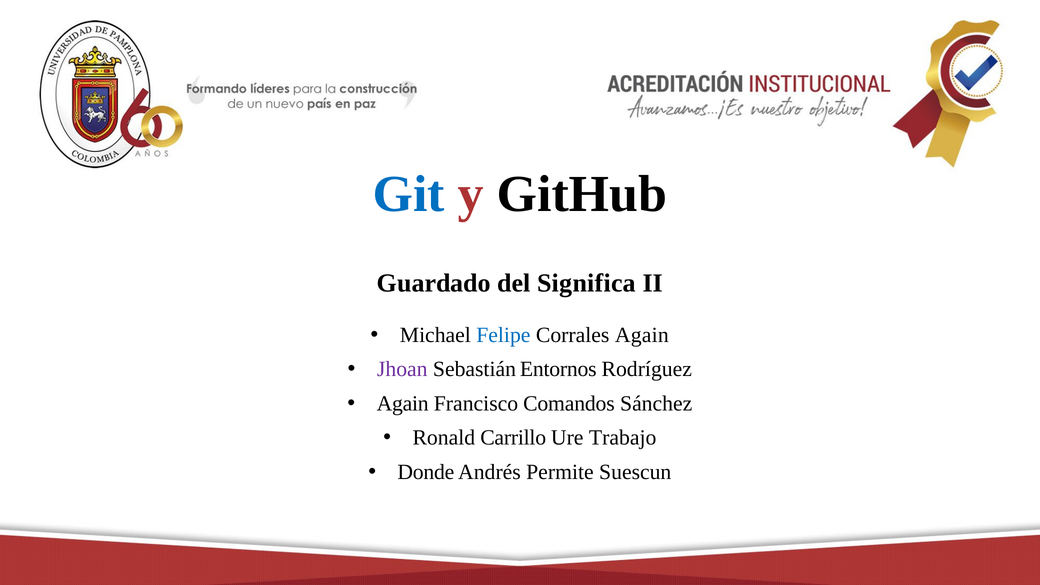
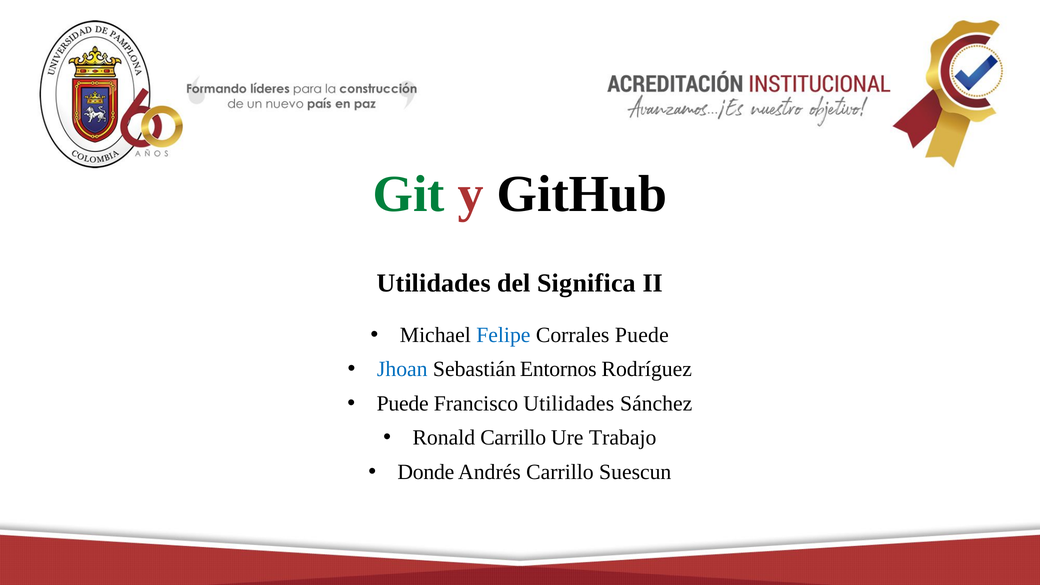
Git colour: blue -> green
Guardado at (434, 283): Guardado -> Utilidades
Corrales Again: Again -> Puede
Jhoan colour: purple -> blue
Again at (403, 403): Again -> Puede
Francisco Comandos: Comandos -> Utilidades
Andrés Permite: Permite -> Carrillo
